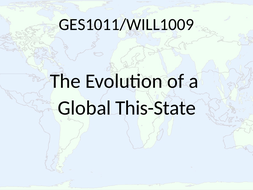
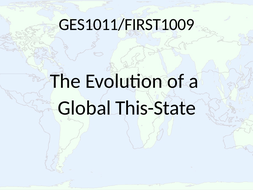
GES1011/WILL1009: GES1011/WILL1009 -> GES1011/FIRST1009
